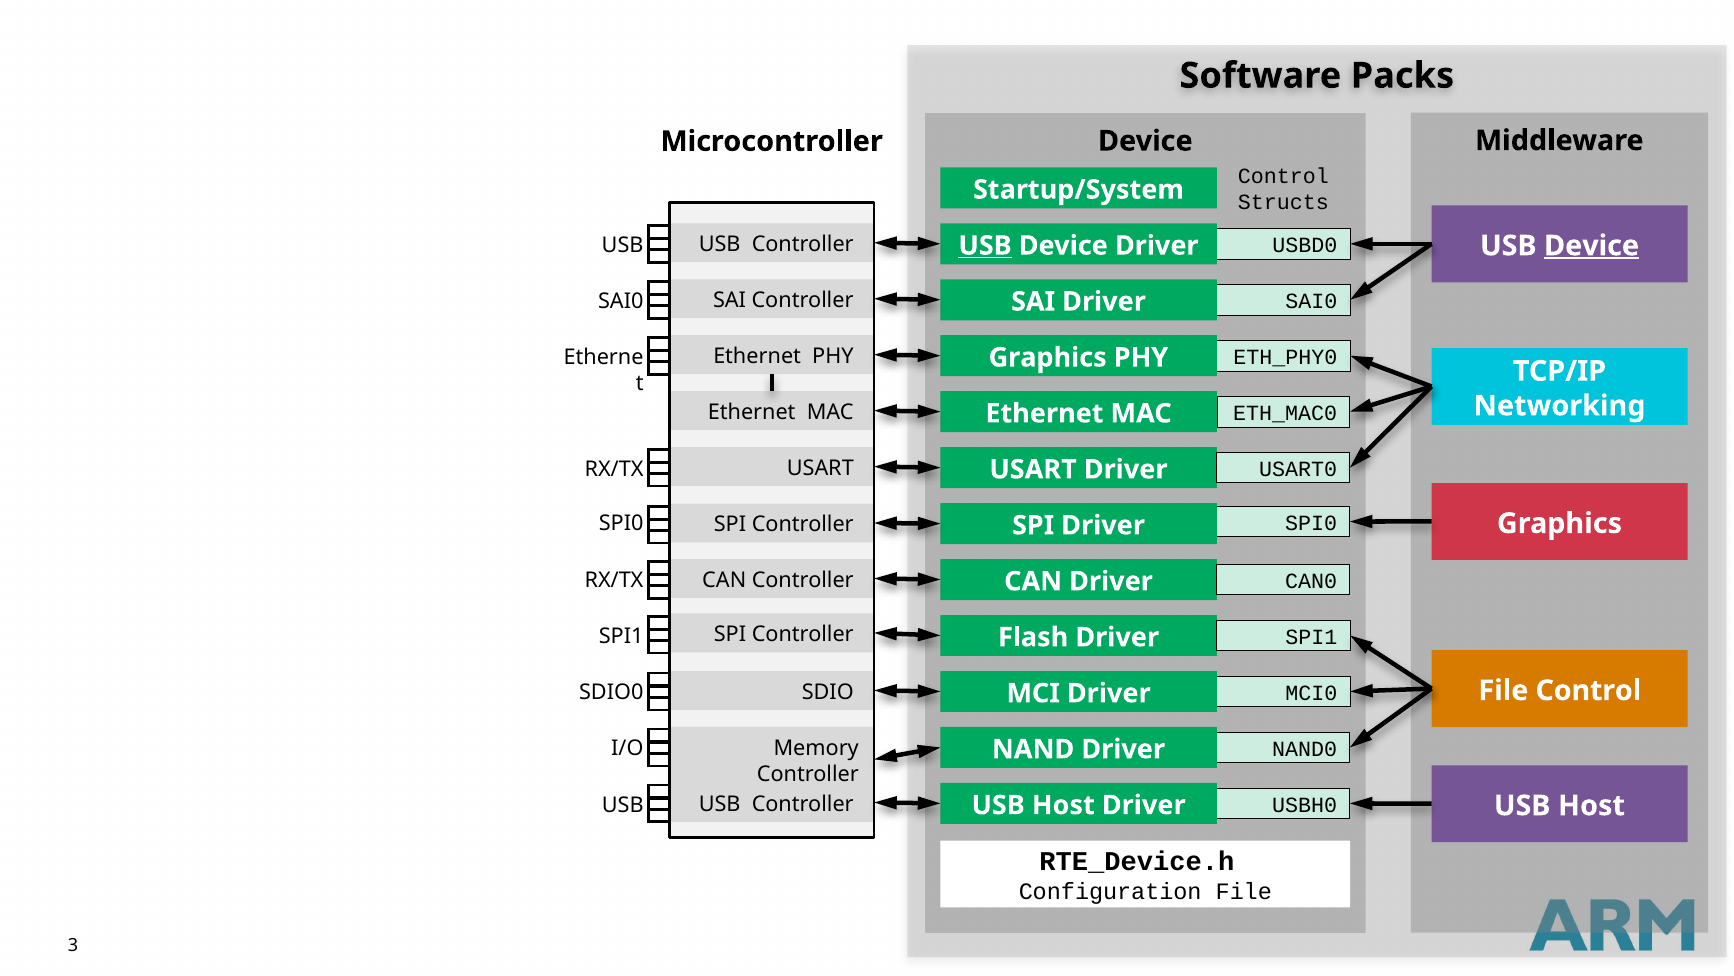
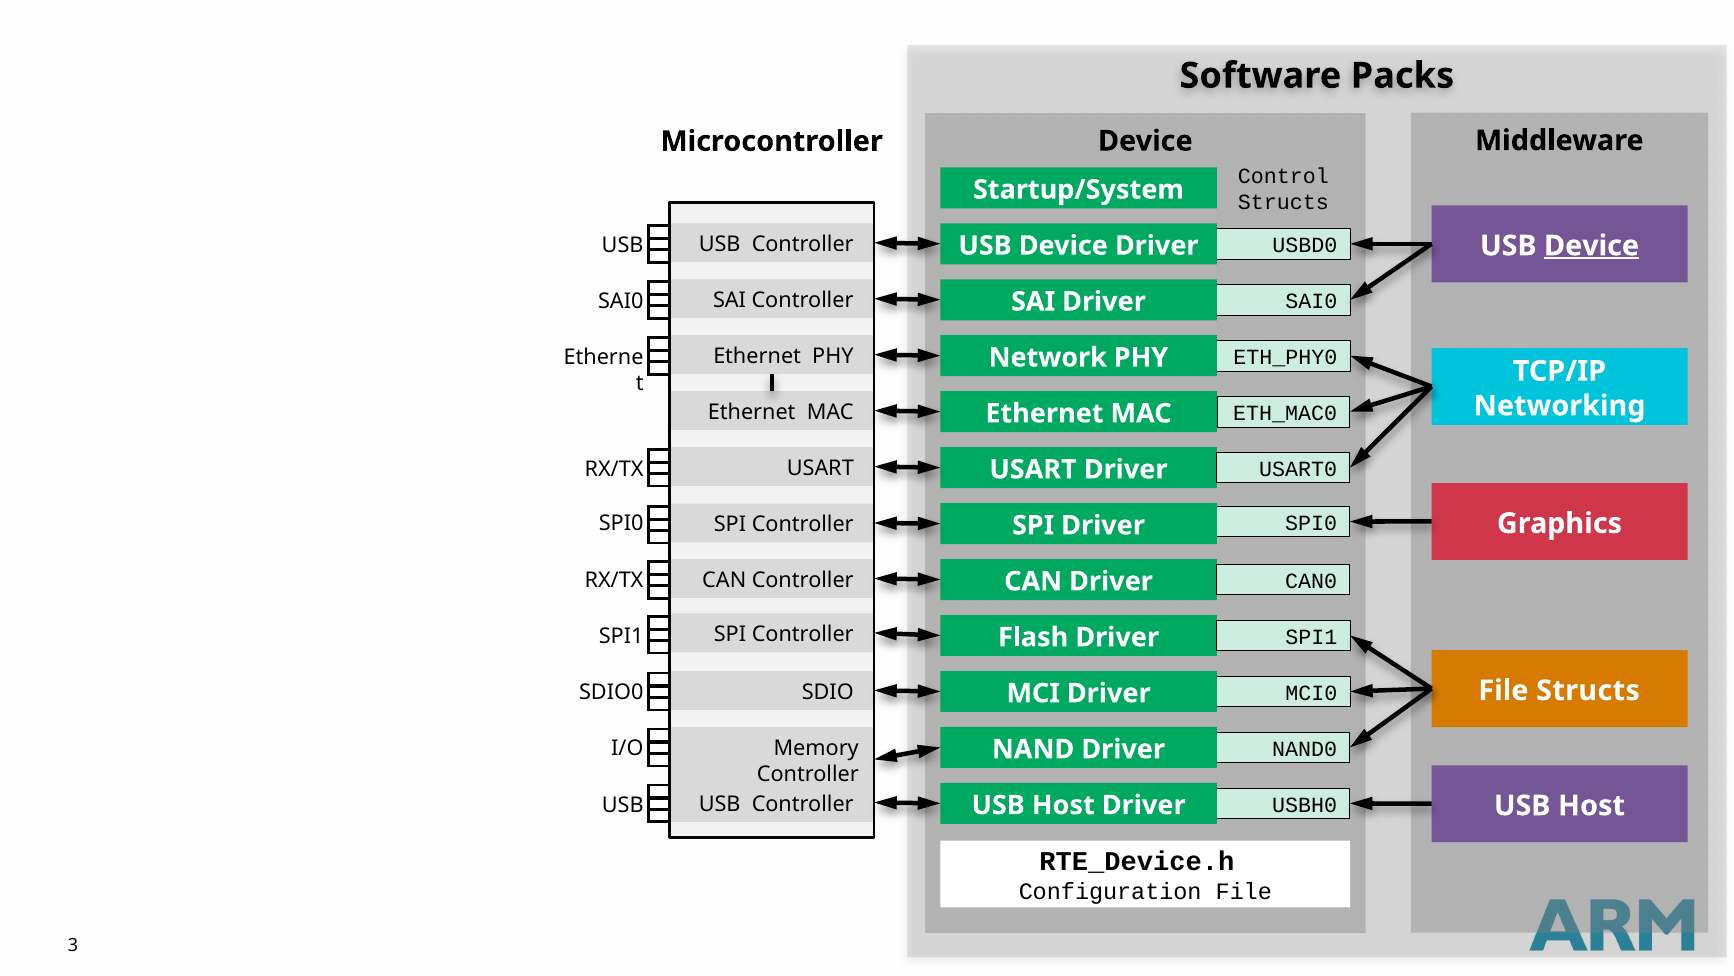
USB at (985, 246) underline: present -> none
Graphics at (1048, 357): Graphics -> Network
File Control: Control -> Structs
